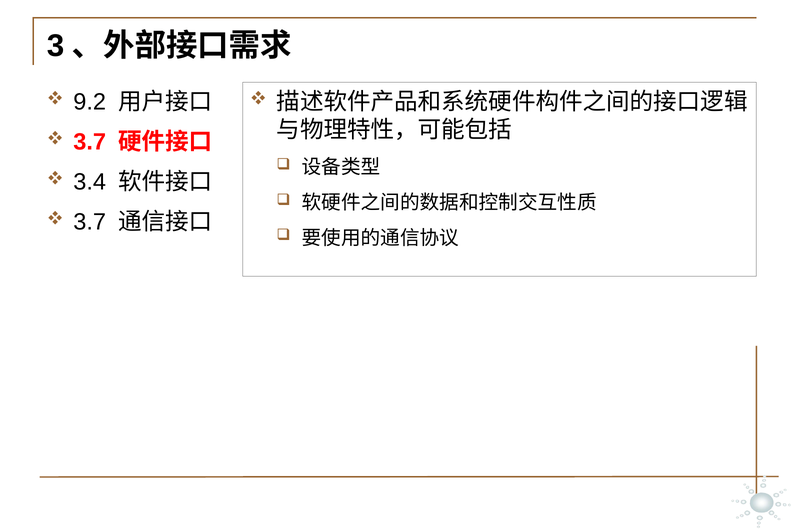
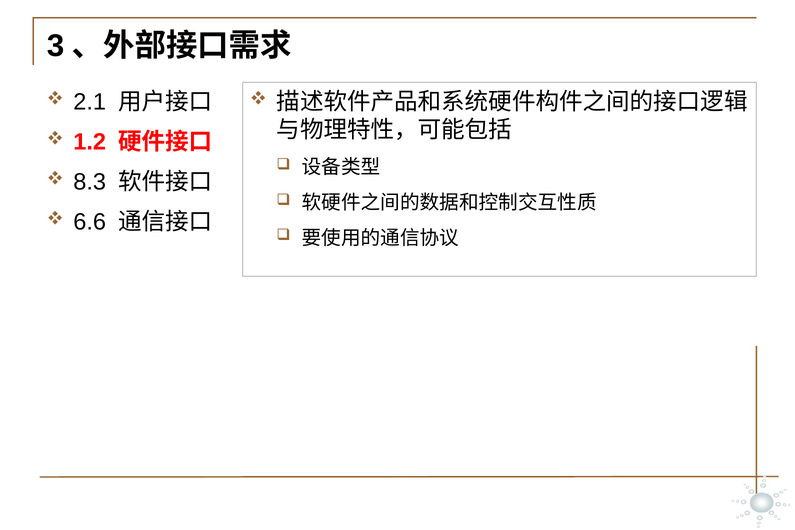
9.2: 9.2 -> 2.1
3.7 at (90, 142): 3.7 -> 1.2
3.4: 3.4 -> 8.3
3.7 at (90, 222): 3.7 -> 6.6
